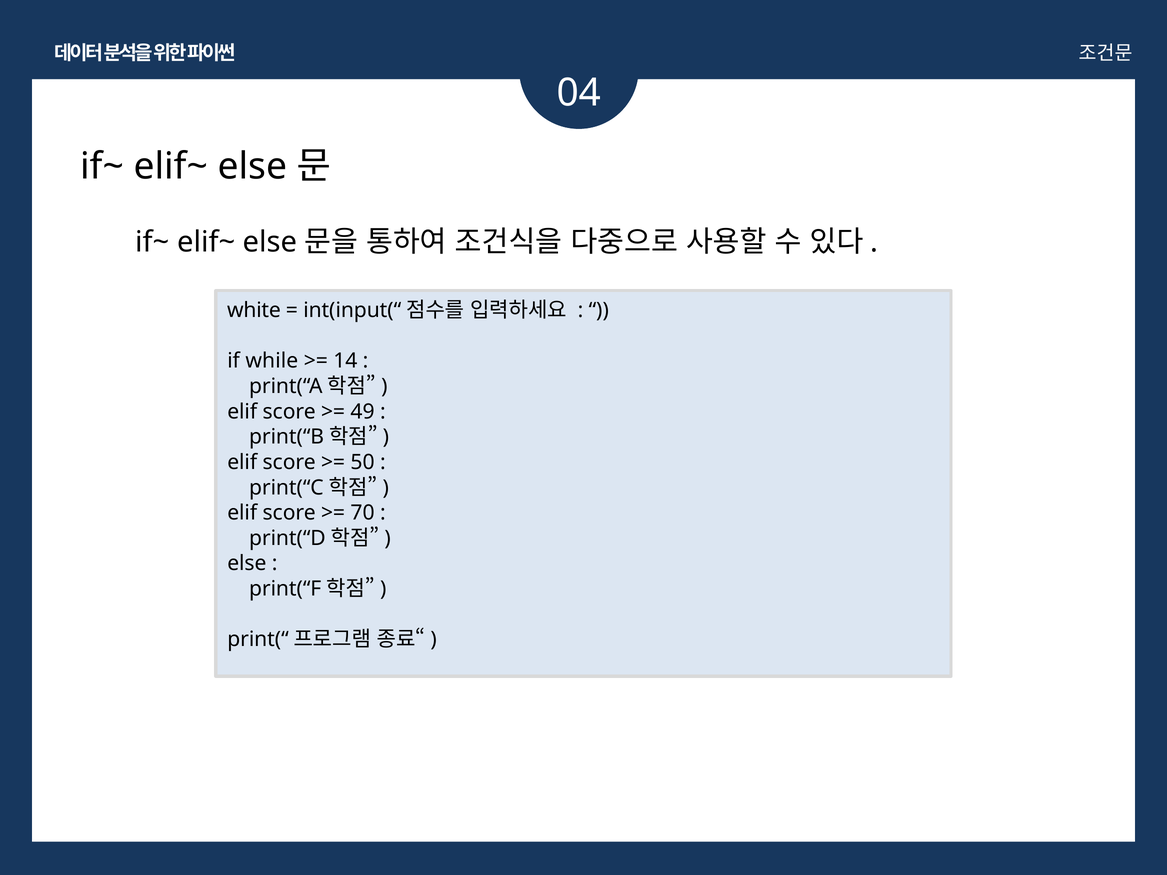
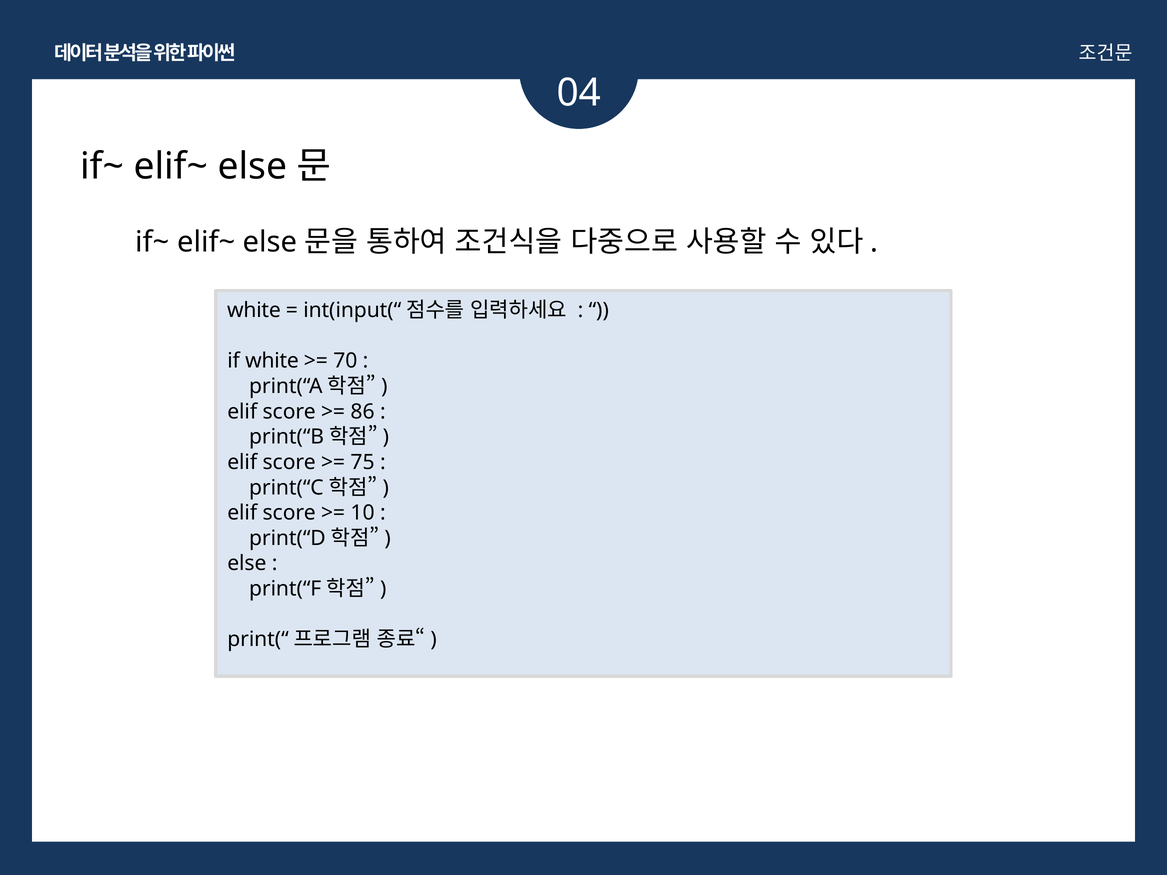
if while: while -> white
14: 14 -> 70
49: 49 -> 86
50: 50 -> 75
70: 70 -> 10
